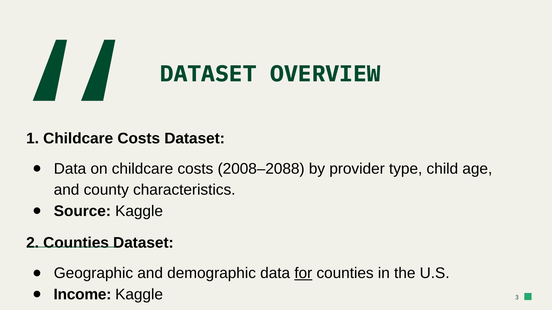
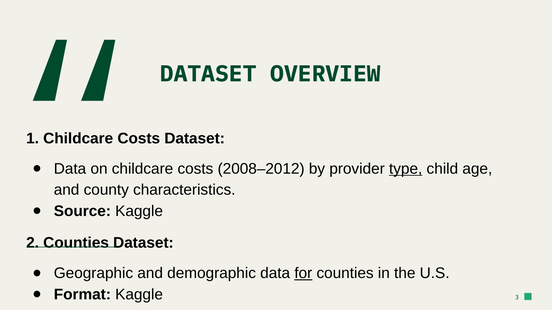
2008–2088: 2008–2088 -> 2008–2012
type underline: none -> present
Income: Income -> Format
